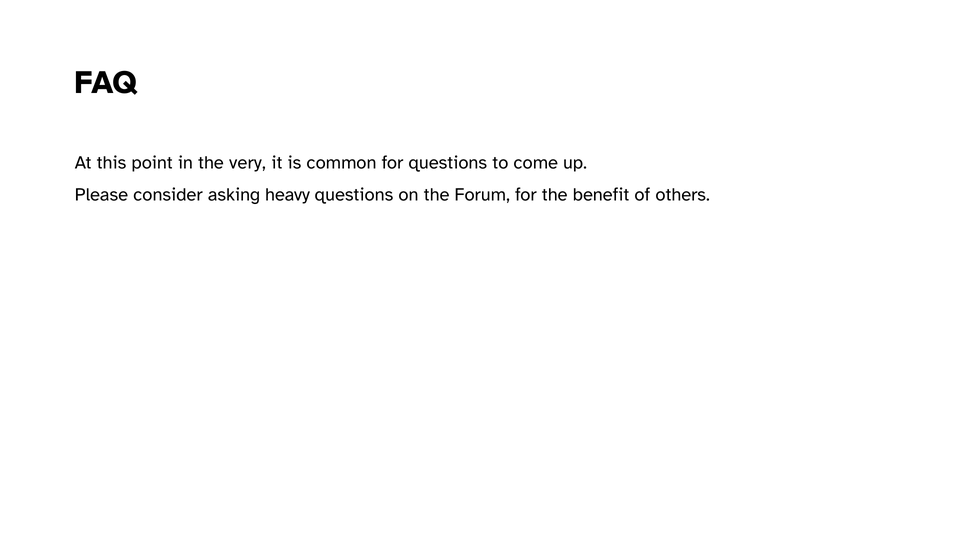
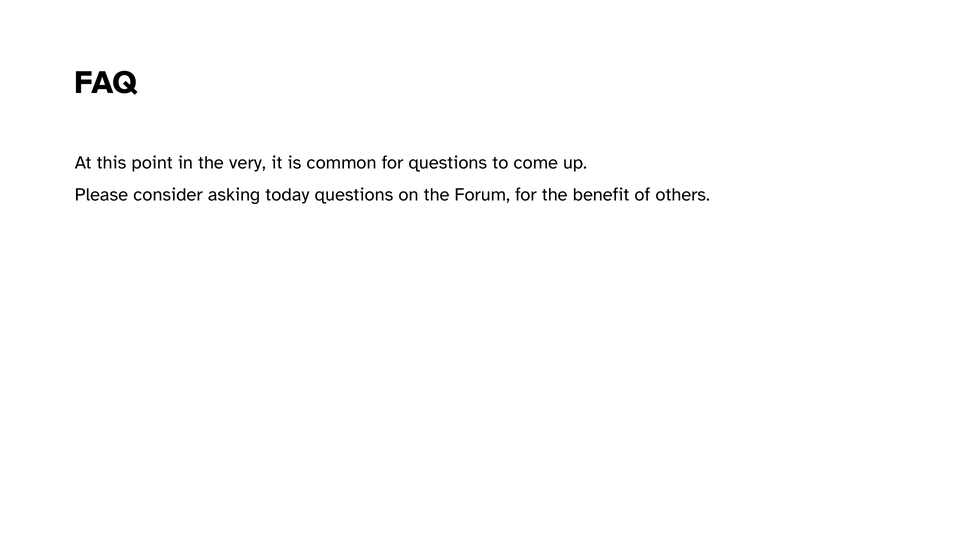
heavy: heavy -> today
